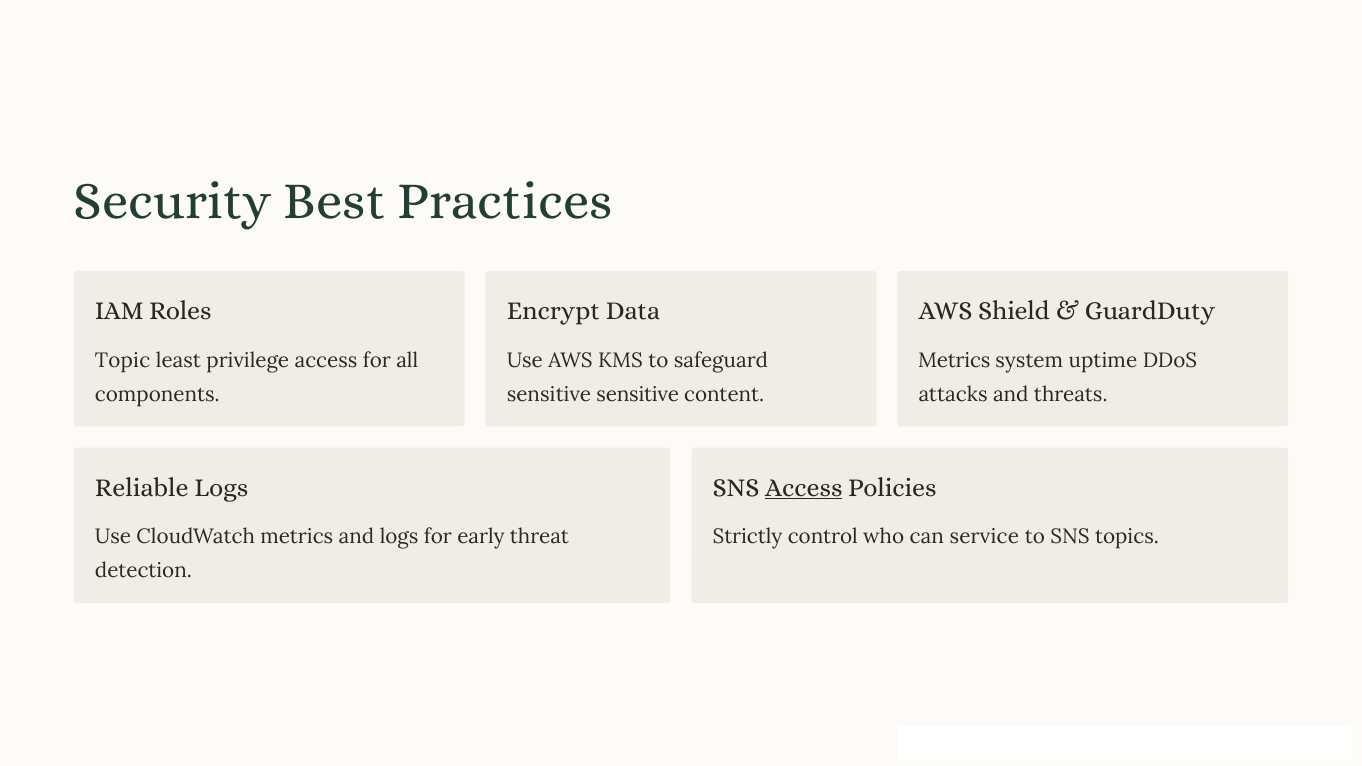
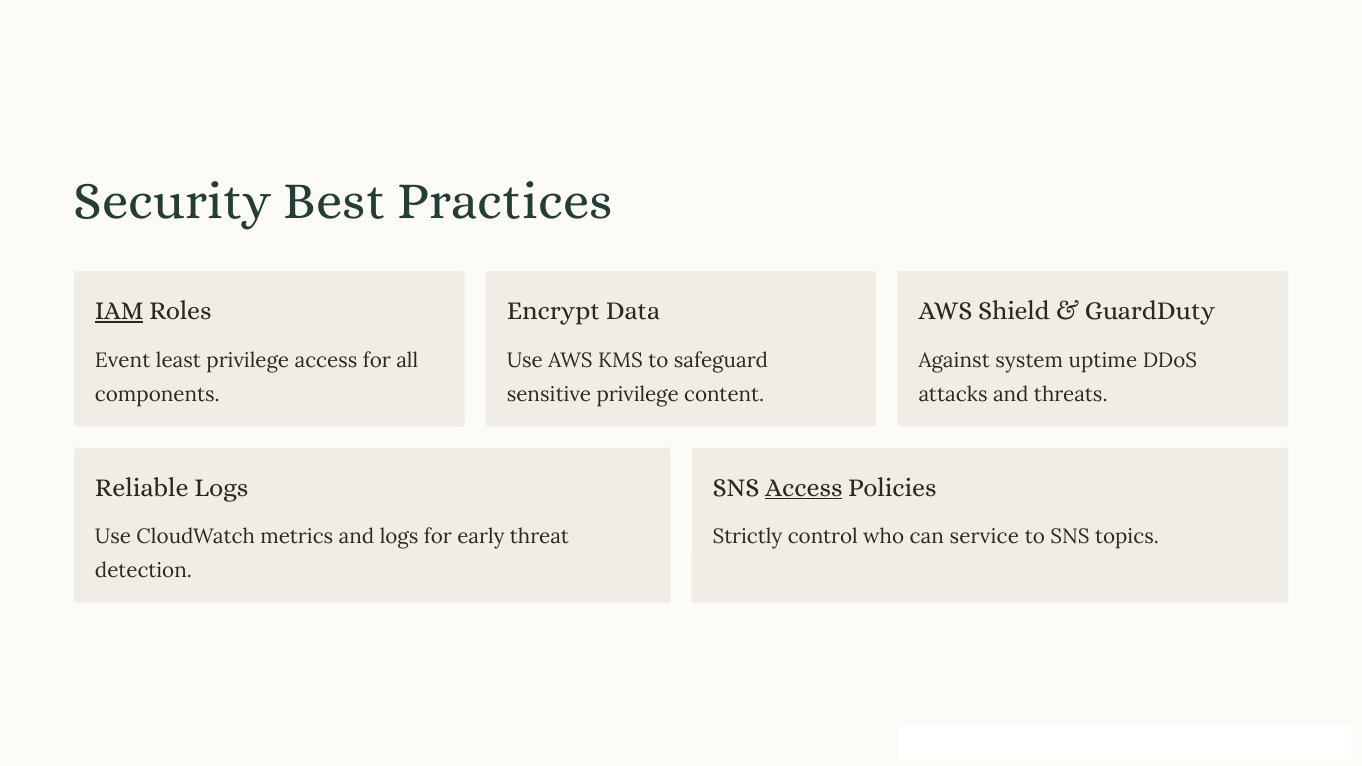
IAM underline: none -> present
Topic: Topic -> Event
Metrics at (954, 361): Metrics -> Against
sensitive sensitive: sensitive -> privilege
